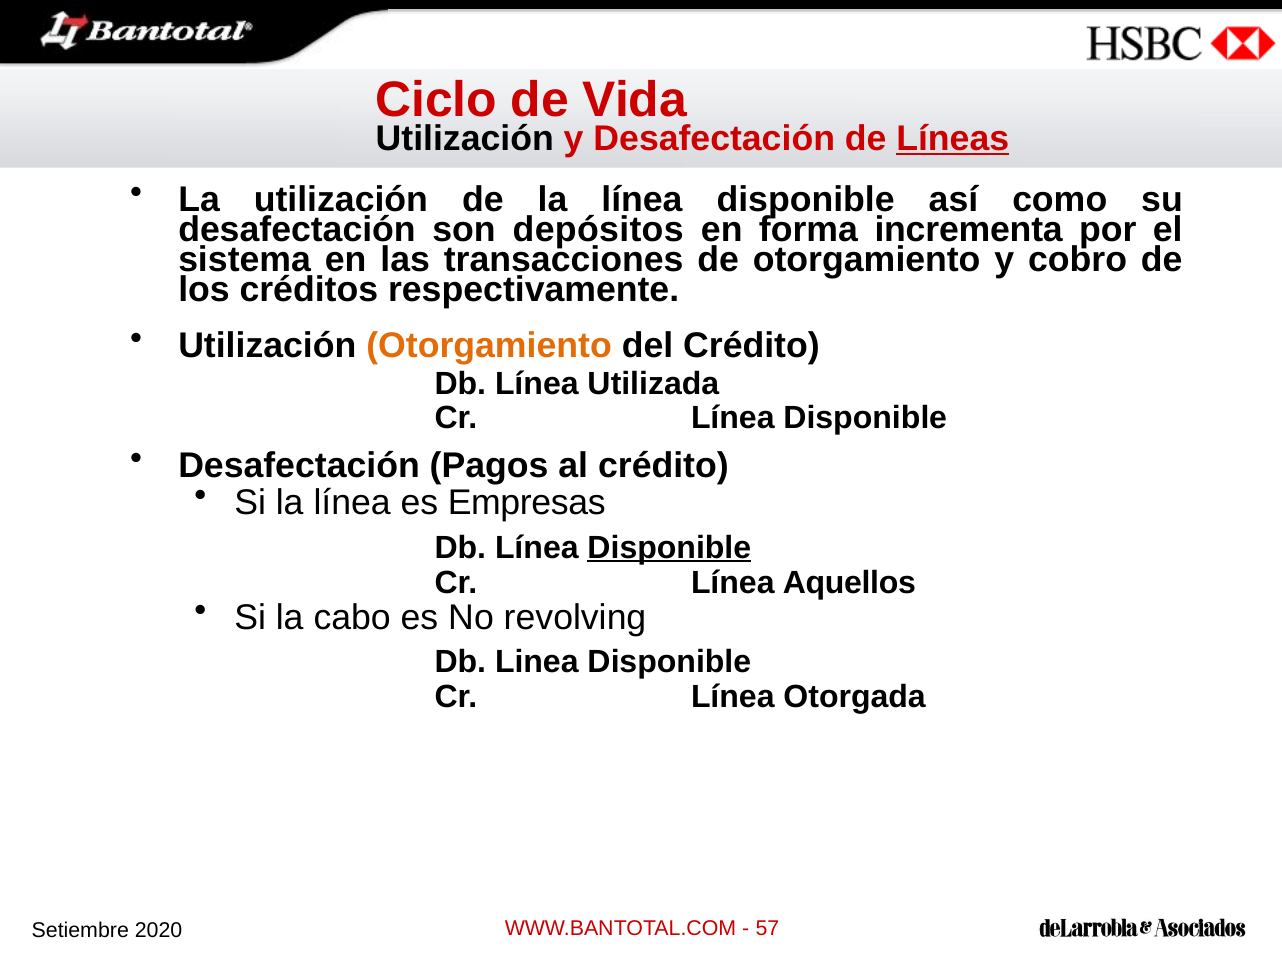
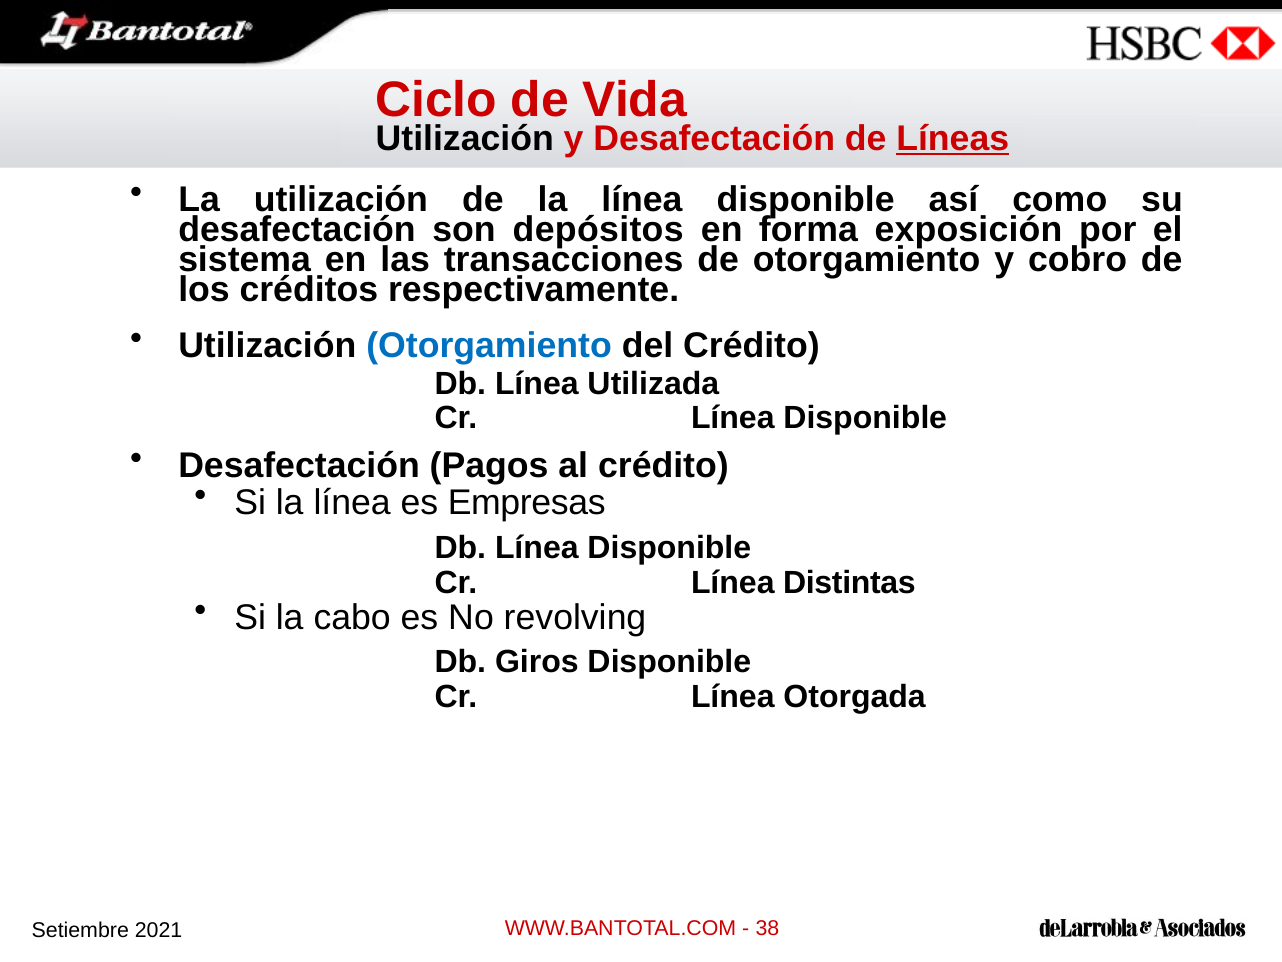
incrementa: incrementa -> exposición
Otorgamiento at (489, 345) colour: orange -> blue
Disponible at (669, 547) underline: present -> none
Aquellos: Aquellos -> Distintas
Linea: Linea -> Giros
57: 57 -> 38
2020: 2020 -> 2021
